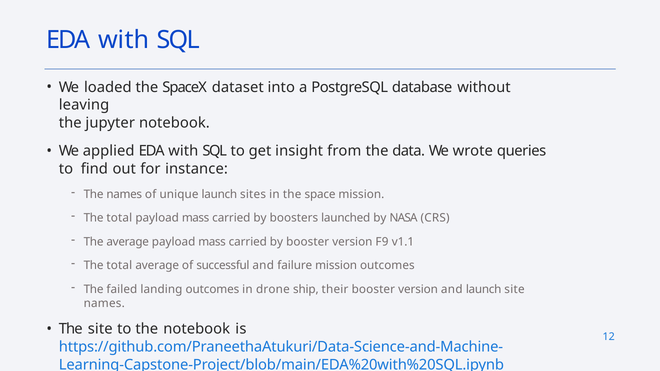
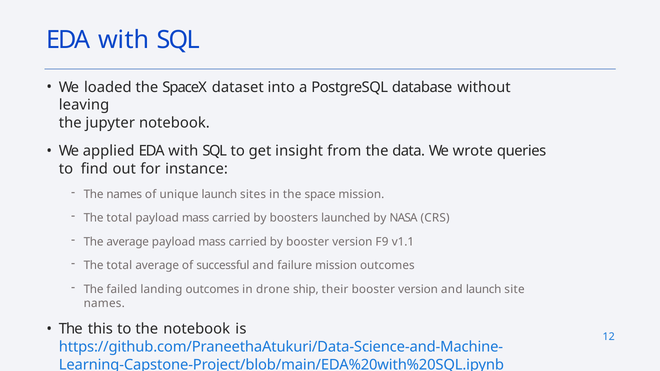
The site: site -> this
